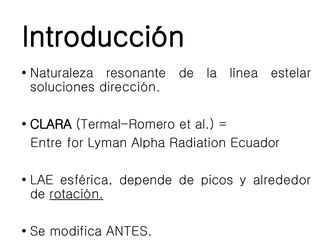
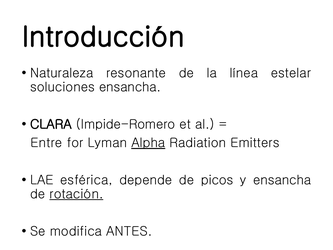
soluciones dirección: dirección -> ensancha
Termal-Romero: Termal-Romero -> Impide-Romero
Alpha underline: none -> present
Ecuador: Ecuador -> Emitters
y alrededor: alrededor -> ensancha
